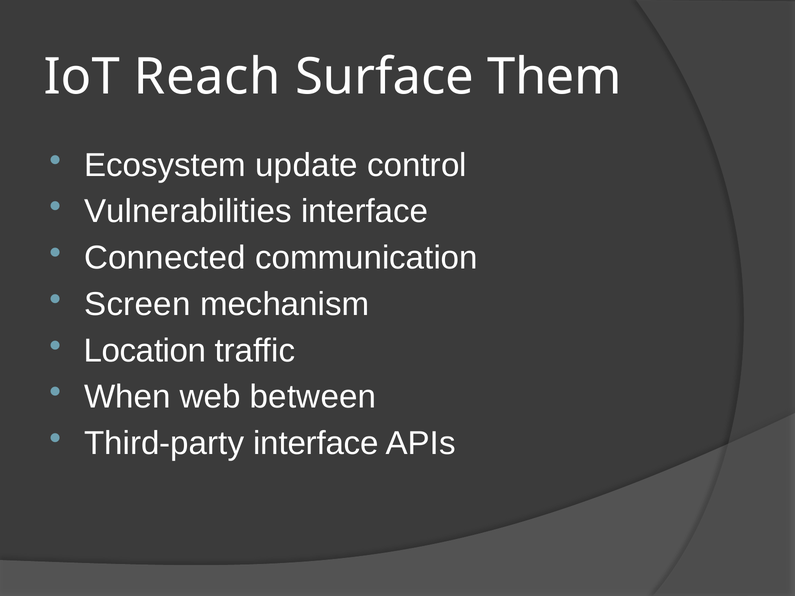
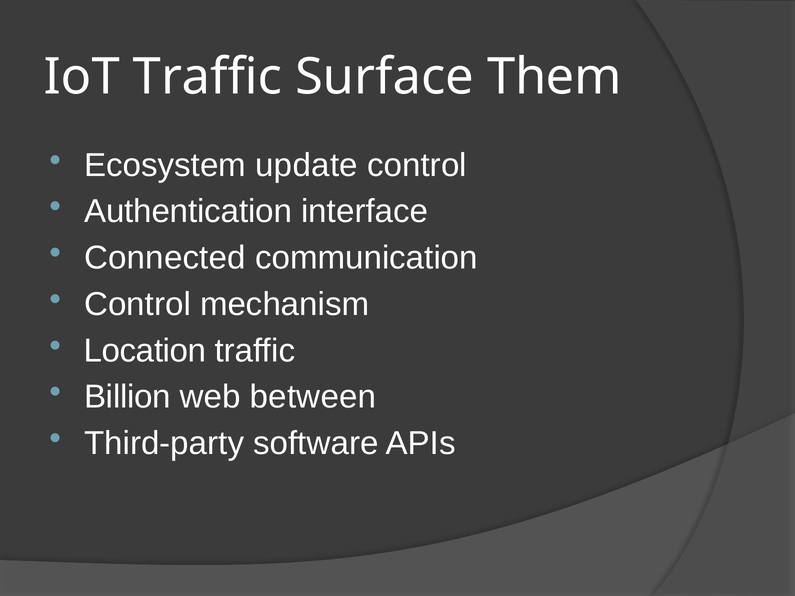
IoT Reach: Reach -> Traffic
Vulnerabilities: Vulnerabilities -> Authentication
Screen at (137, 304): Screen -> Control
When: When -> Billion
Third-party interface: interface -> software
